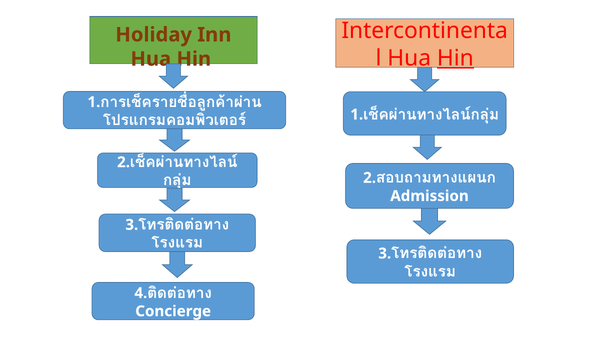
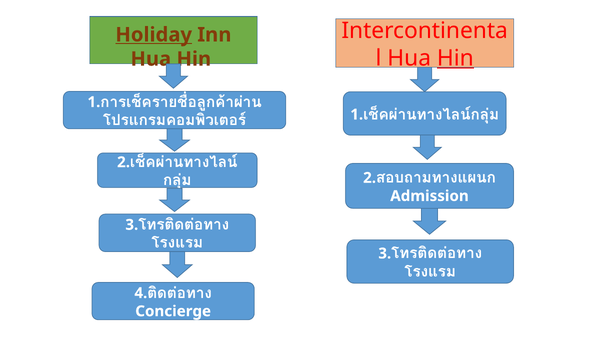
Holiday underline: none -> present
